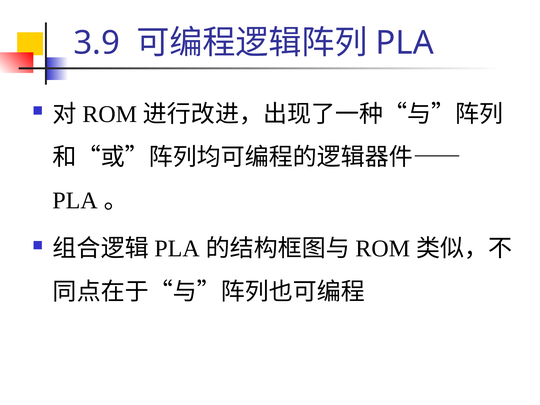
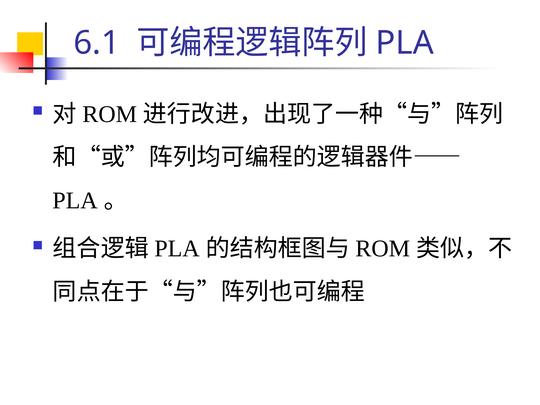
3.9: 3.9 -> 6.1
